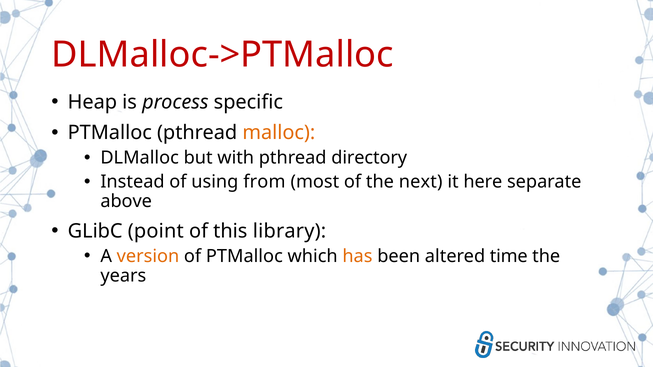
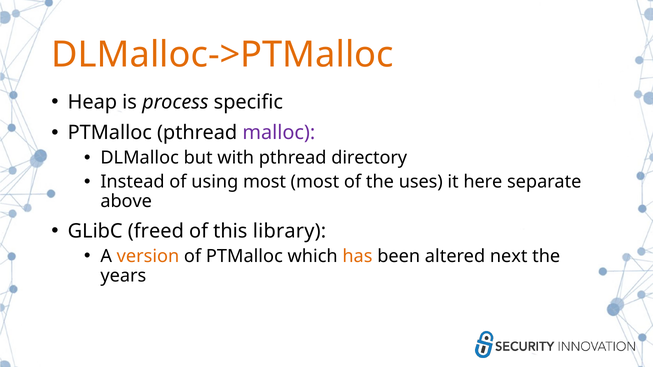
DLMalloc->PTMalloc colour: red -> orange
malloc colour: orange -> purple
using from: from -> most
next: next -> uses
point: point -> freed
time: time -> next
